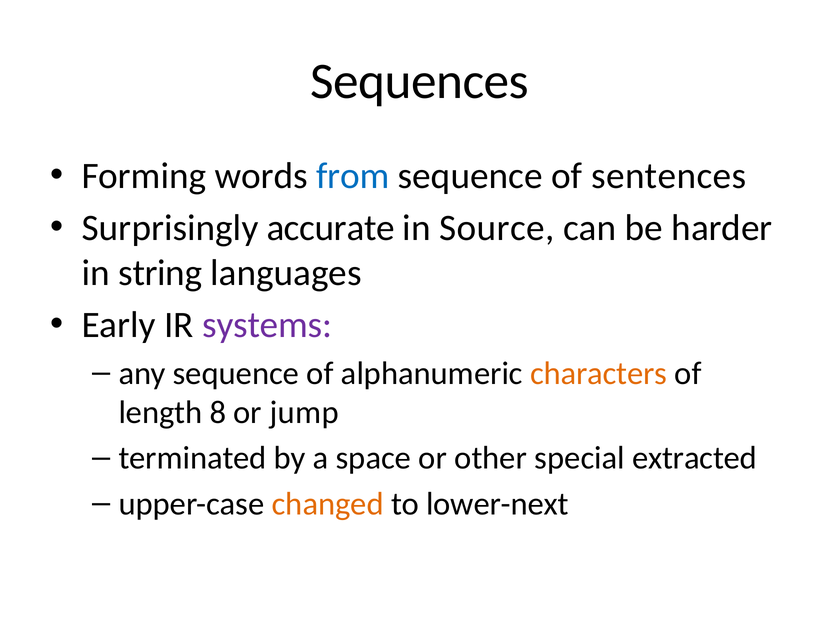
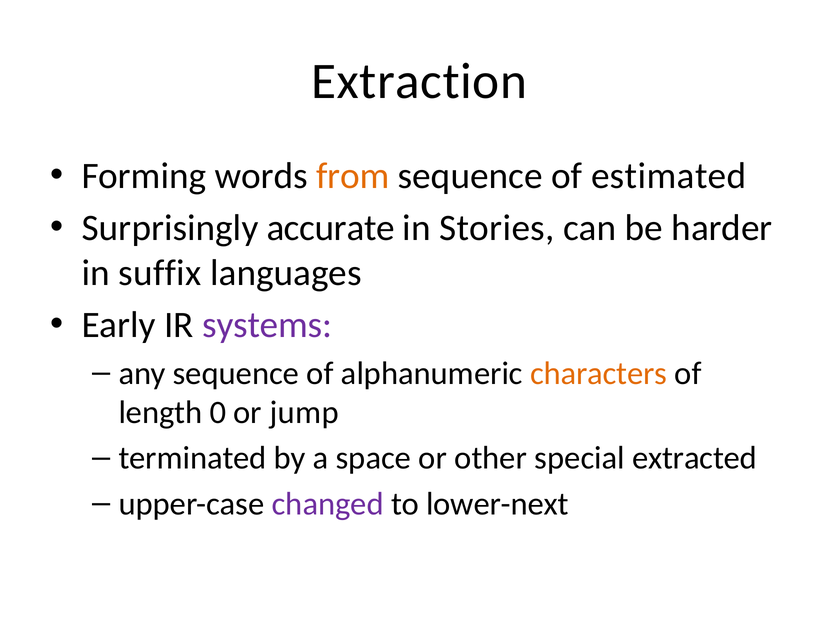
Sequences: Sequences -> Extraction
from colour: blue -> orange
sentences: sentences -> estimated
Source: Source -> Stories
string: string -> suffix
8: 8 -> 0
changed colour: orange -> purple
